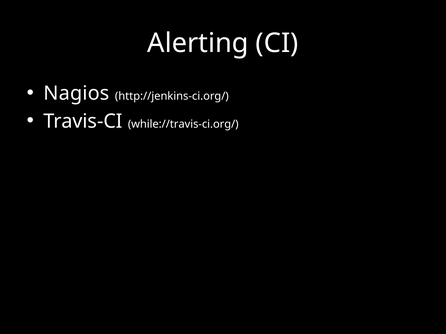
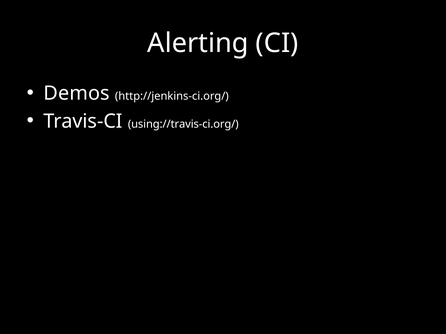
Nagios: Nagios -> Demos
while://travis-ci.org/: while://travis-ci.org/ -> using://travis-ci.org/
